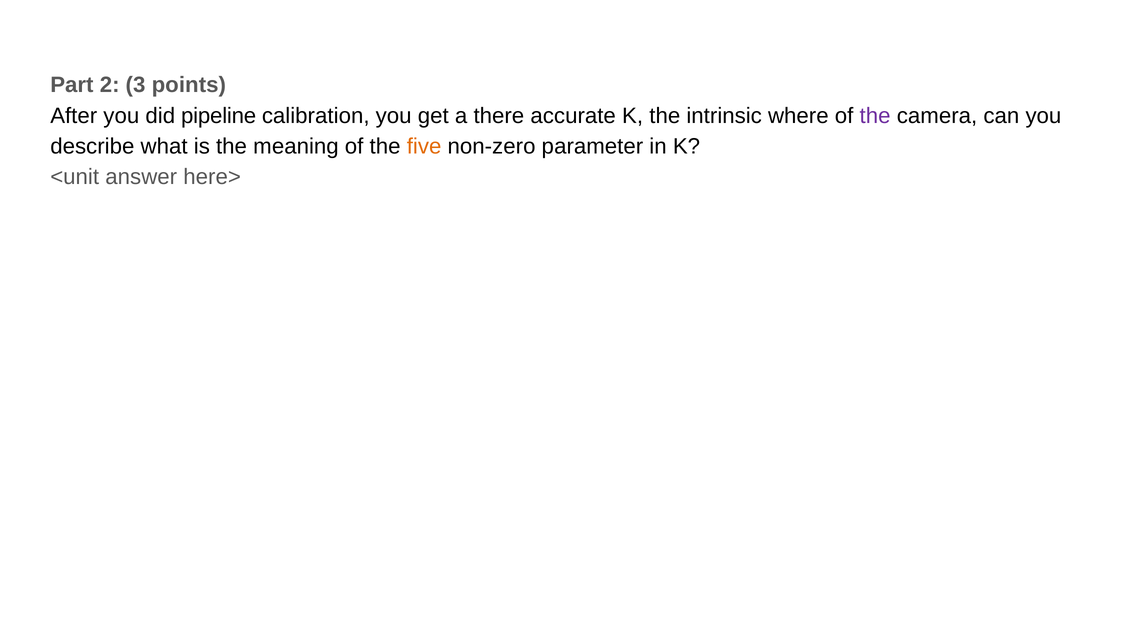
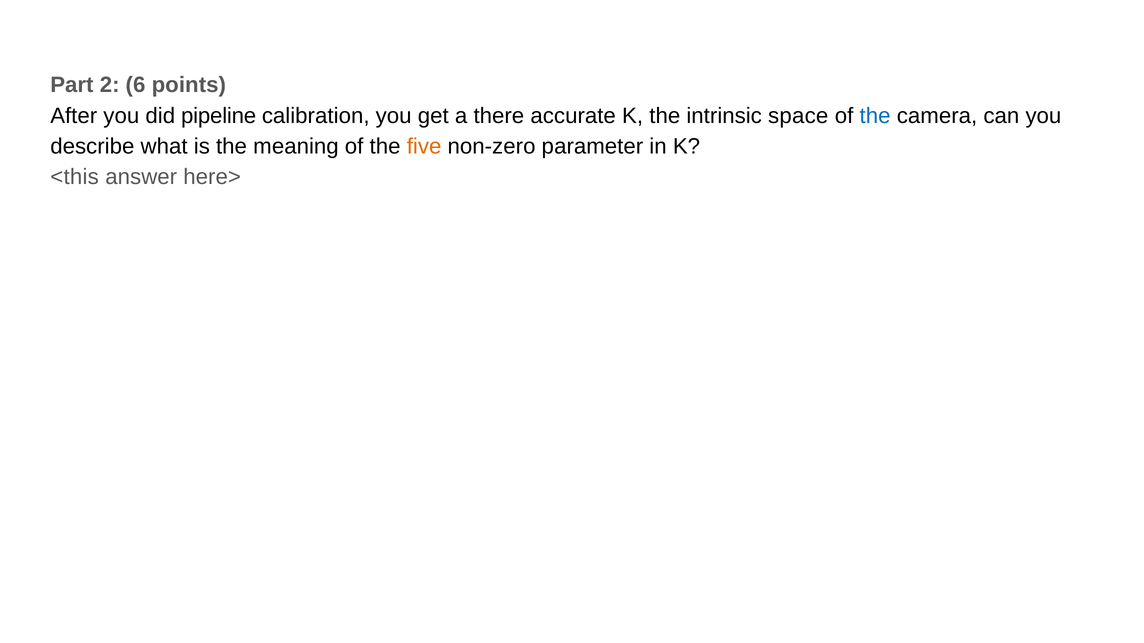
3: 3 -> 6
where: where -> space
the at (875, 116) colour: purple -> blue
<unit: <unit -> <this
